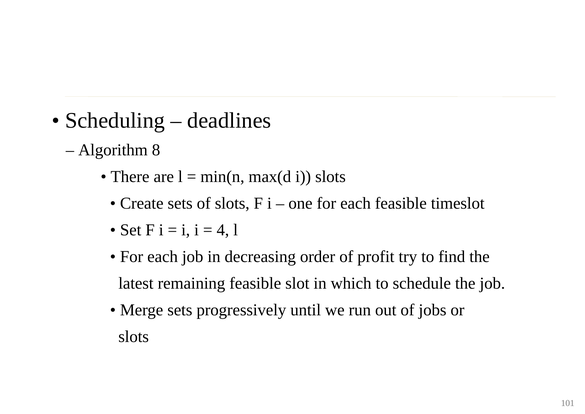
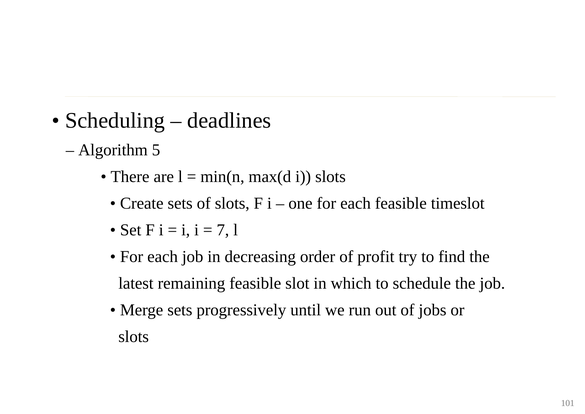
8: 8 -> 5
4: 4 -> 7
